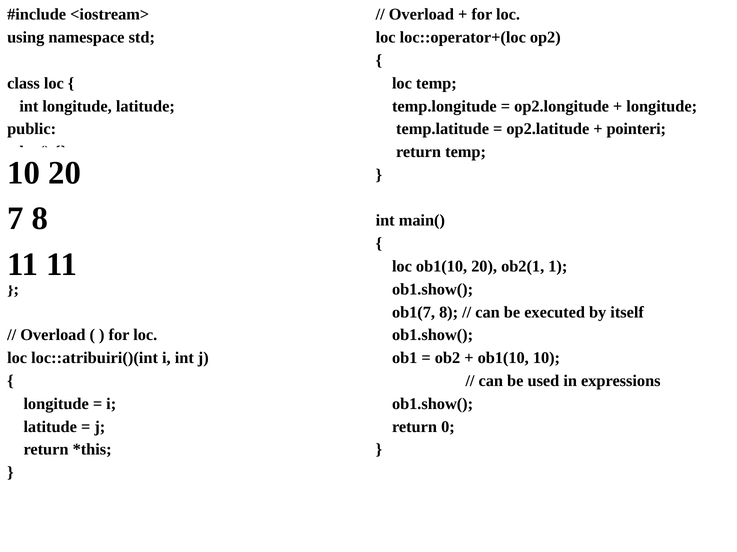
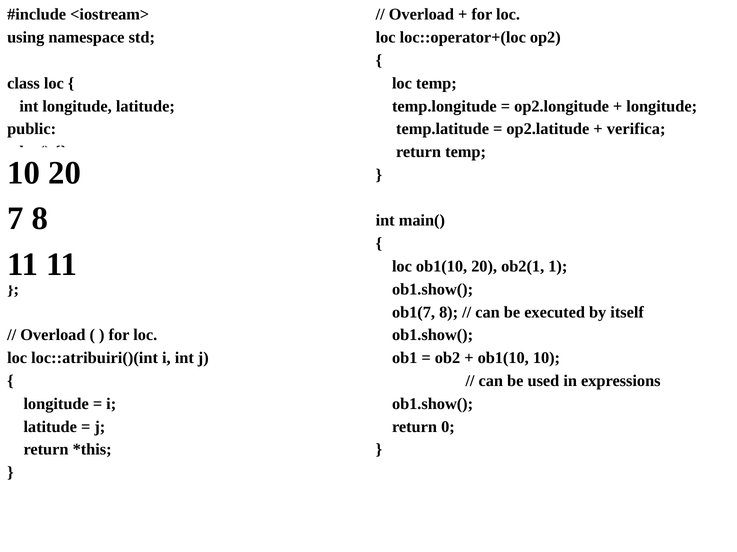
pointeri: pointeri -> verifica
